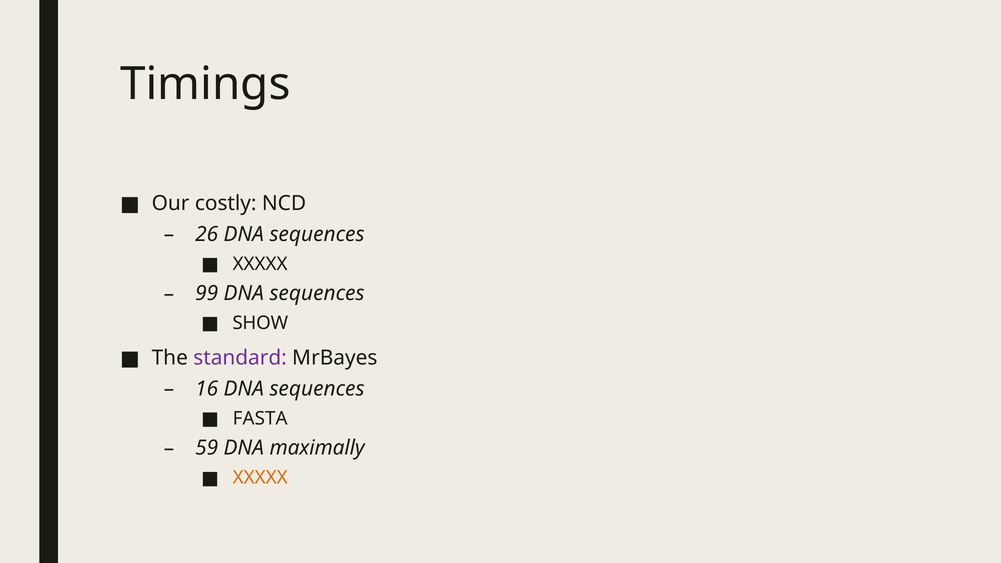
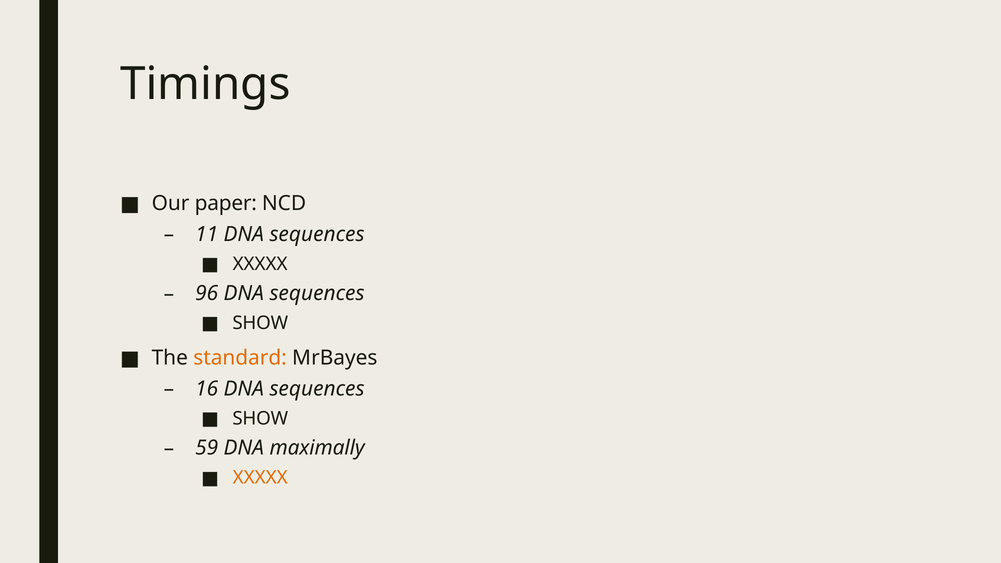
costly: costly -> paper
26: 26 -> 11
99: 99 -> 96
standard colour: purple -> orange
FASTA at (260, 418): FASTA -> SHOW
